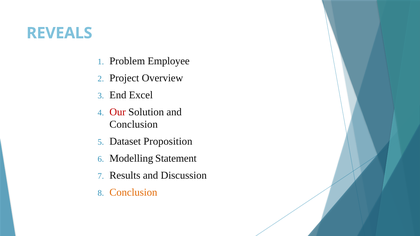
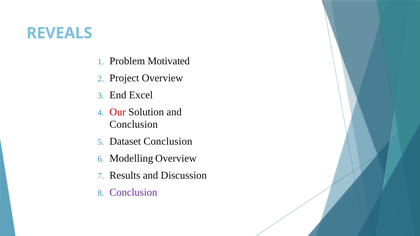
Employee: Employee -> Motivated
Dataset Proposition: Proposition -> Conclusion
Modelling Statement: Statement -> Overview
Conclusion at (133, 193) colour: orange -> purple
